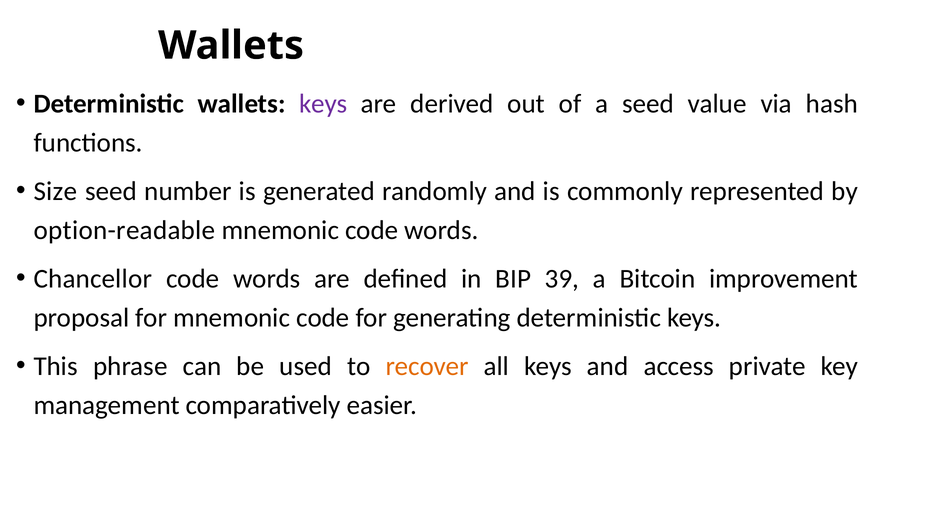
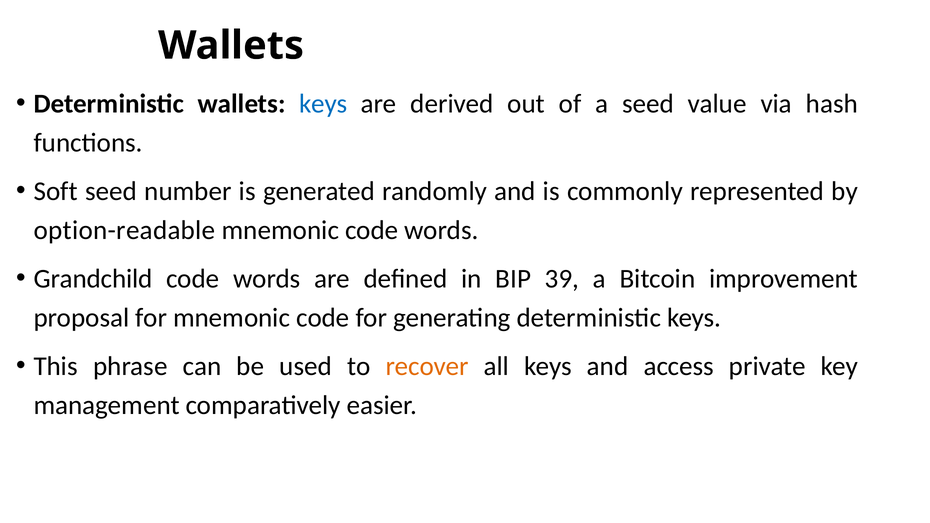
keys at (323, 104) colour: purple -> blue
Size: Size -> Soft
Chancellor: Chancellor -> Grandchild
